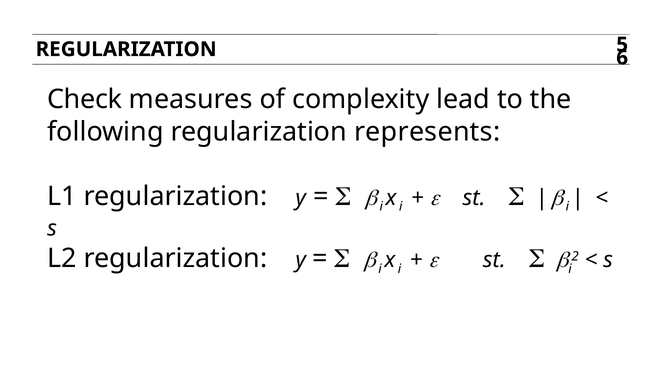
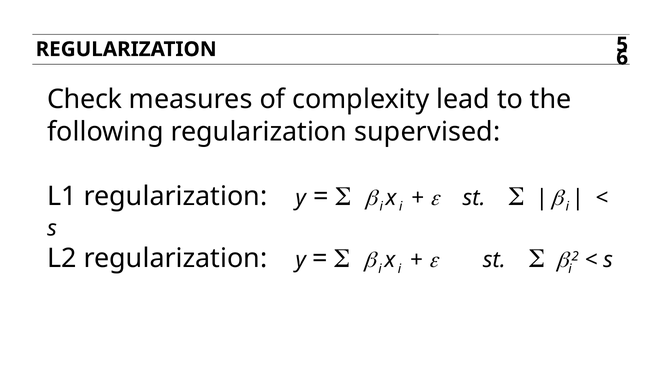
represents: represents -> supervised
